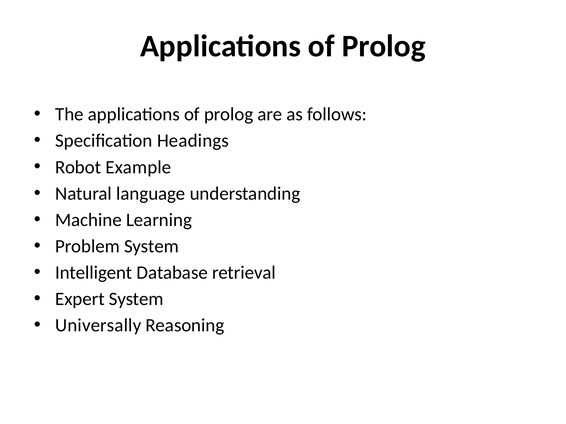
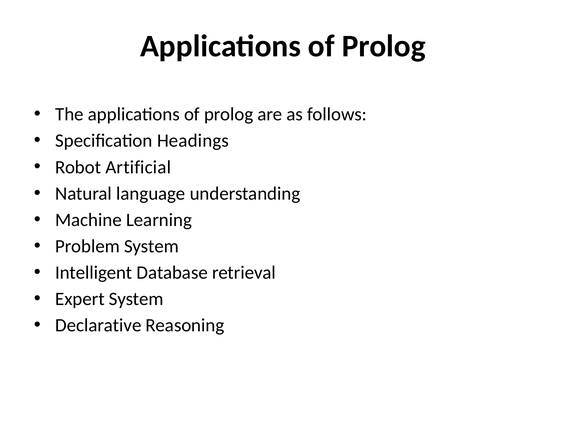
Example: Example -> Artificial
Universally: Universally -> Declarative
